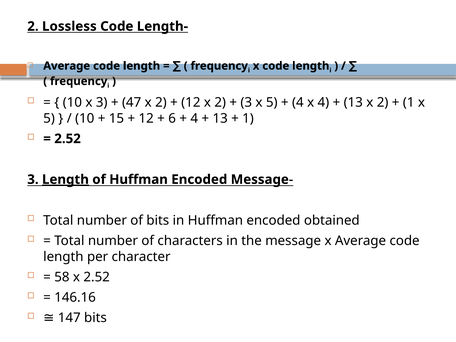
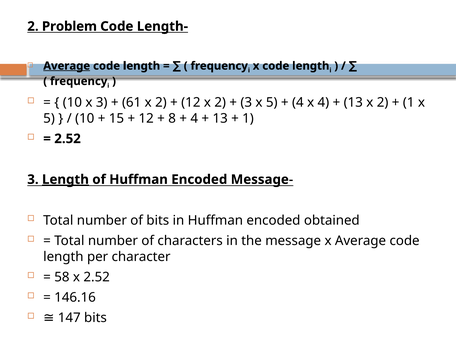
Lossless: Lossless -> Problem
Average at (67, 66) underline: none -> present
47: 47 -> 61
6: 6 -> 8
